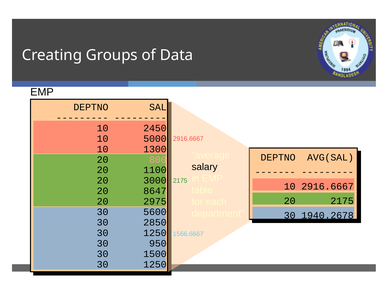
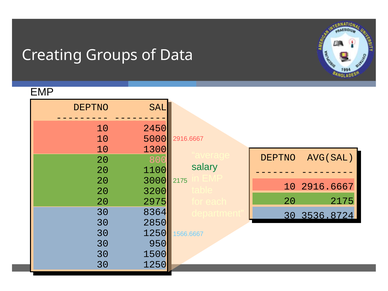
salary colour: black -> green
8647: 8647 -> 3200
5600: 5600 -> 8364
1940.2678: 1940.2678 -> 3536.8724
